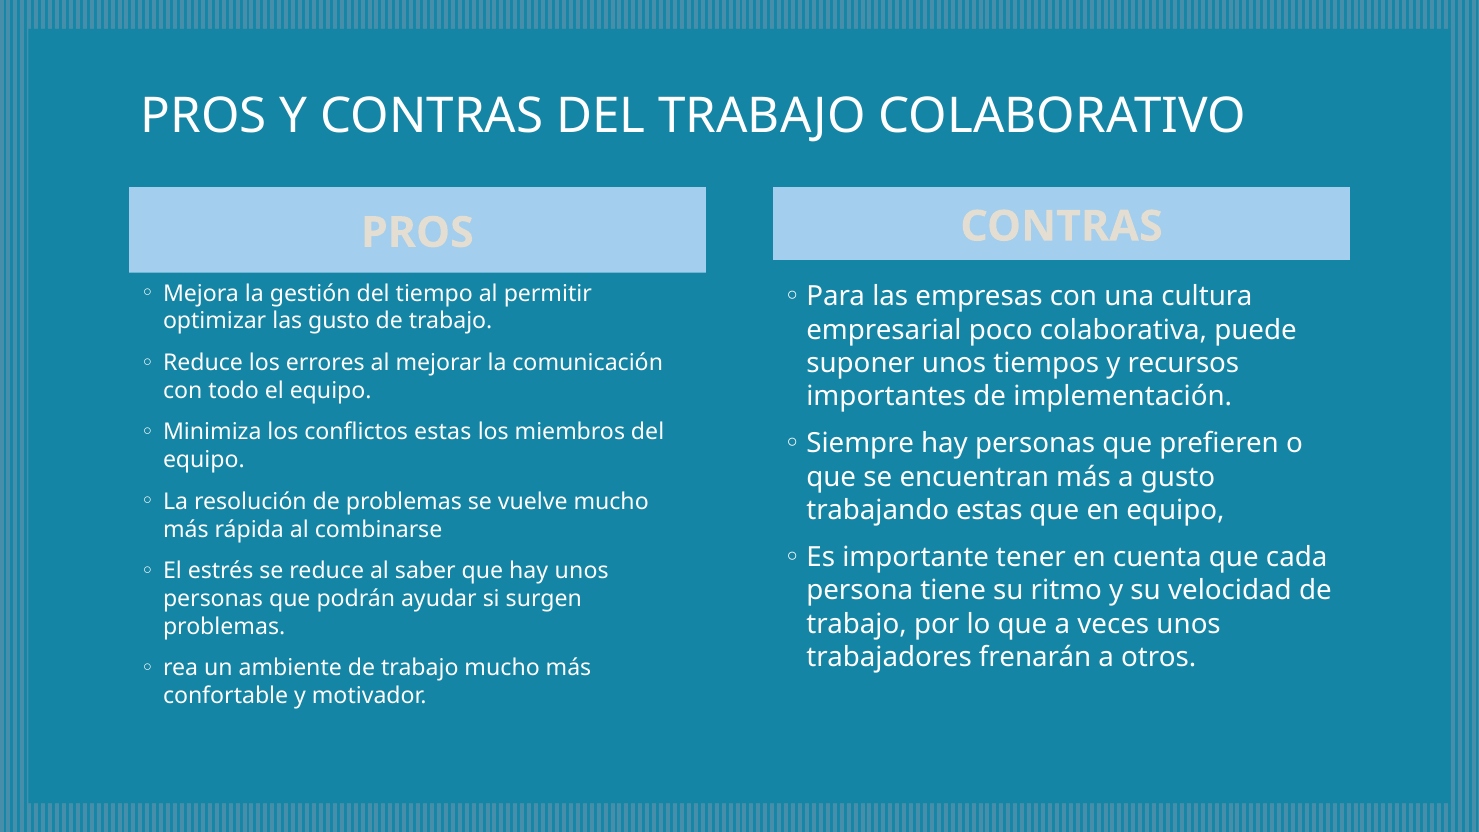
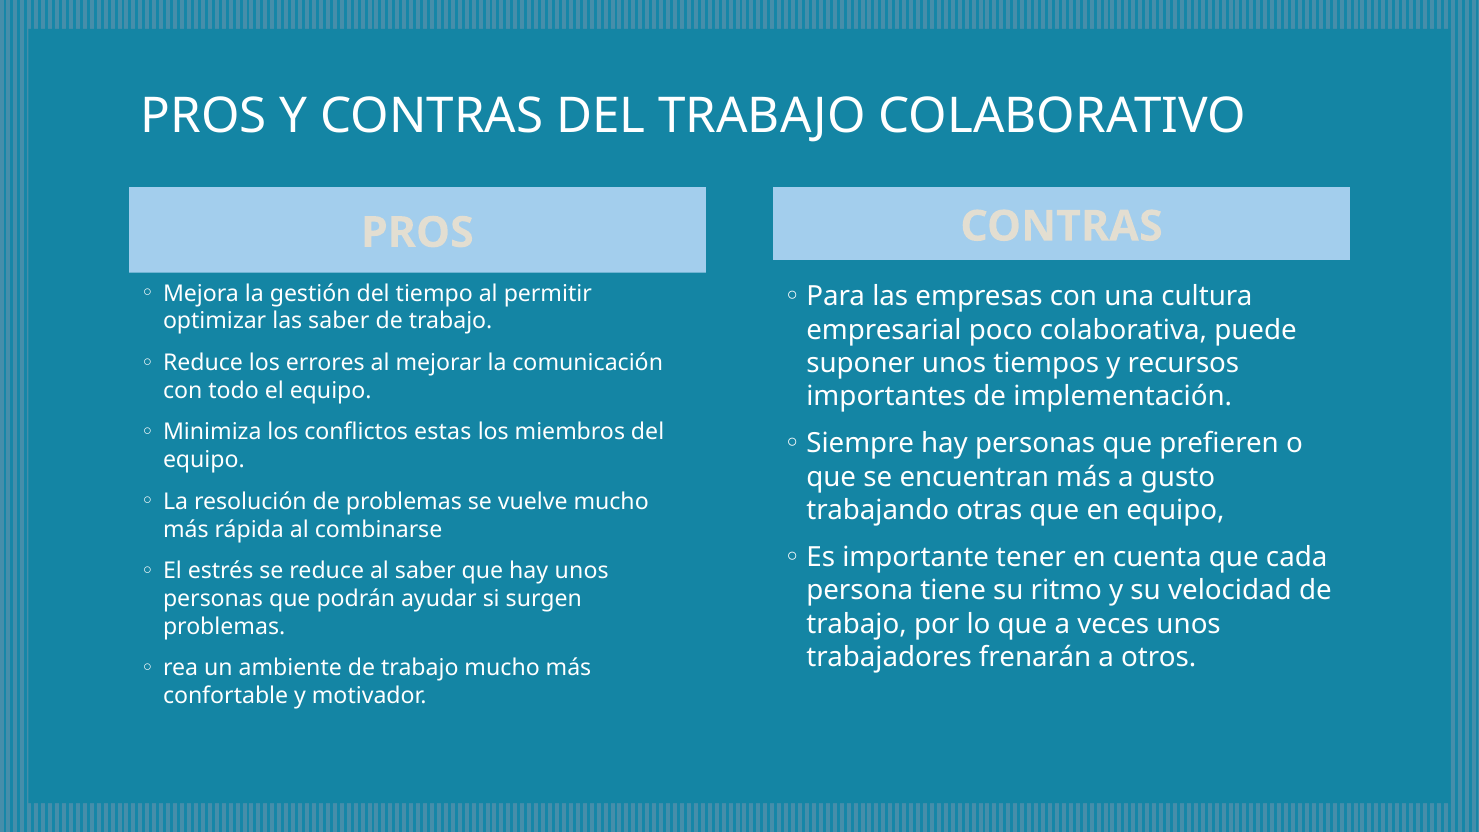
las gusto: gusto -> saber
trabajando estas: estas -> otras
